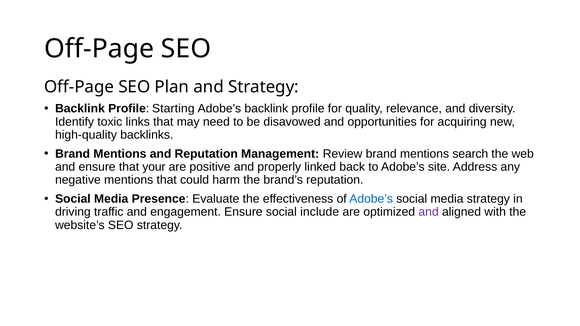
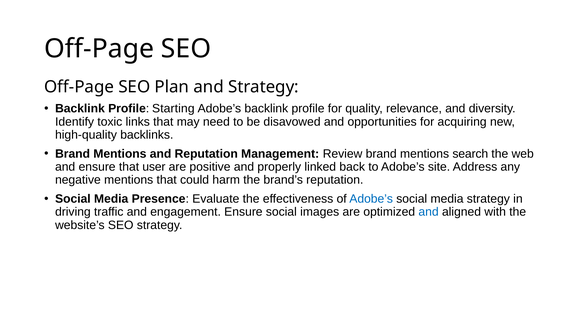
your: your -> user
include: include -> images
and at (429, 212) colour: purple -> blue
